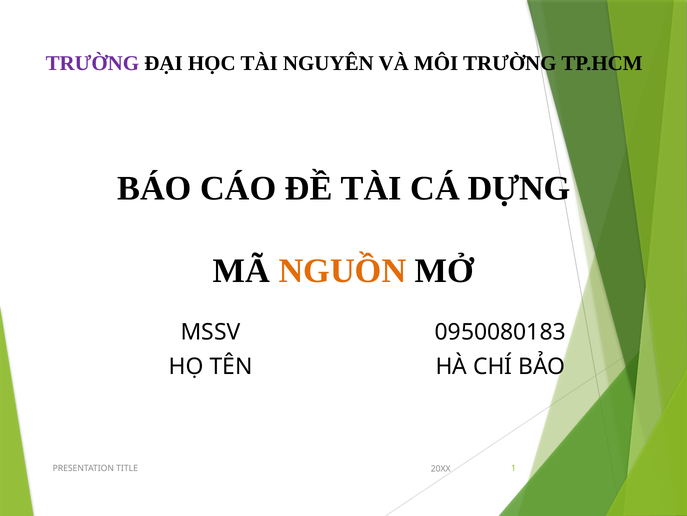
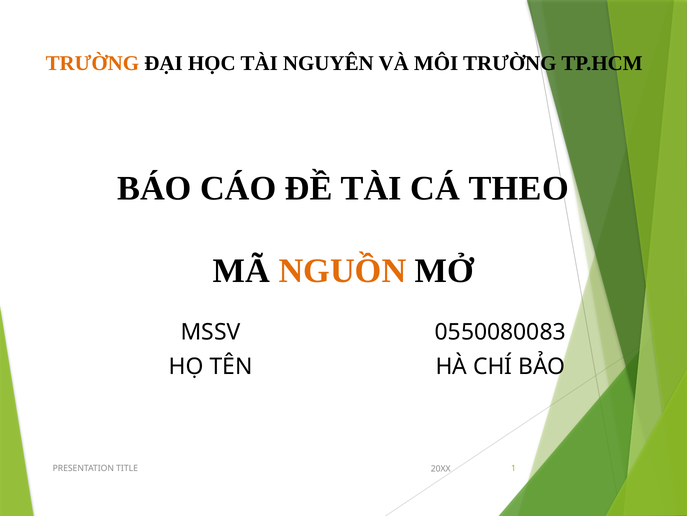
TRƯỜNG at (92, 63) colour: purple -> orange
DỰNG: DỰNG -> THEO
0950080183: 0950080183 -> 0550080083
